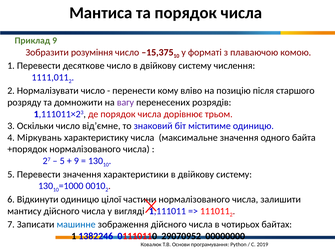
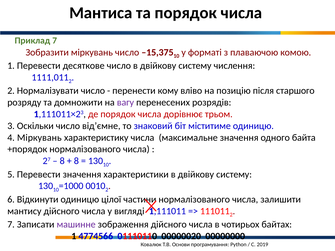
Приклад 9: 9 -> 7
Зобразити розуміння: розуміння -> міркувань
5 at (62, 161): 5 -> 8
9 at (76, 161): 9 -> 8
машинне colour: blue -> purple
1382246: 1382246 -> 4774566
29070952: 29070952 -> 00000020
